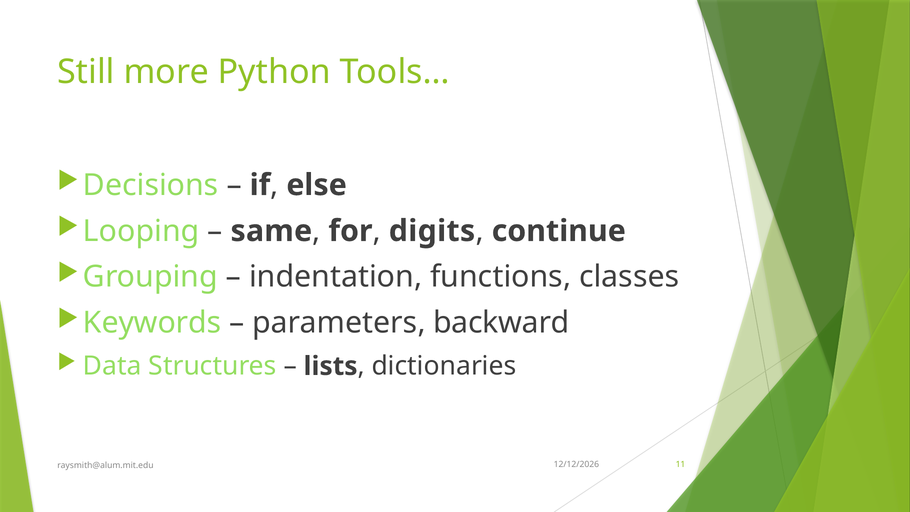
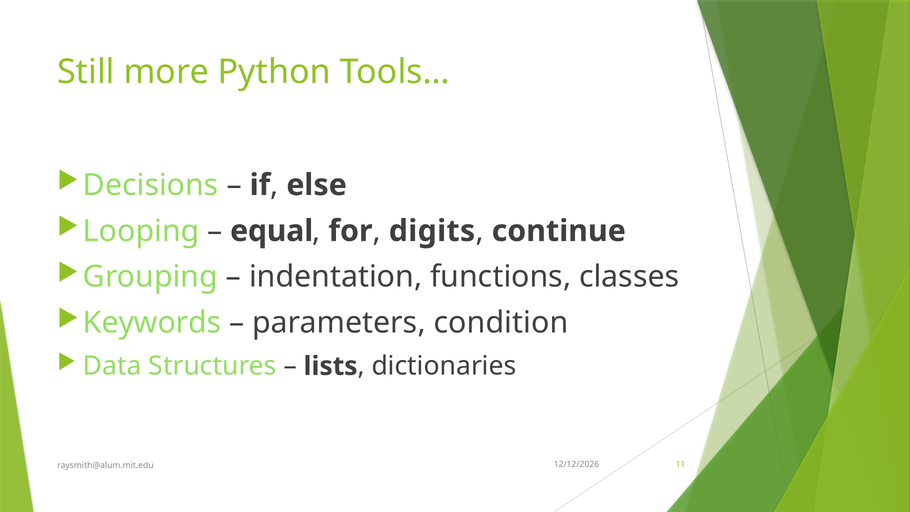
same: same -> equal
backward: backward -> condition
